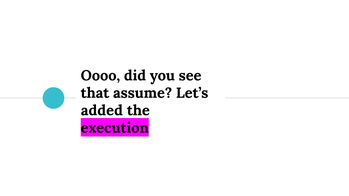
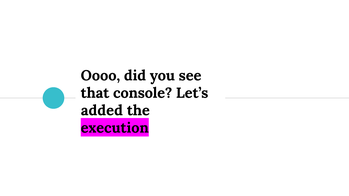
assume: assume -> console
